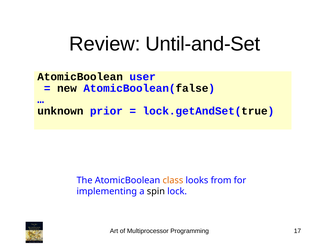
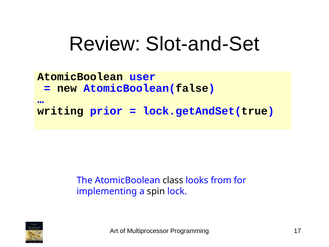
Until-and-Set: Until-and-Set -> Slot-and-Set
unknown: unknown -> writing
class colour: orange -> black
